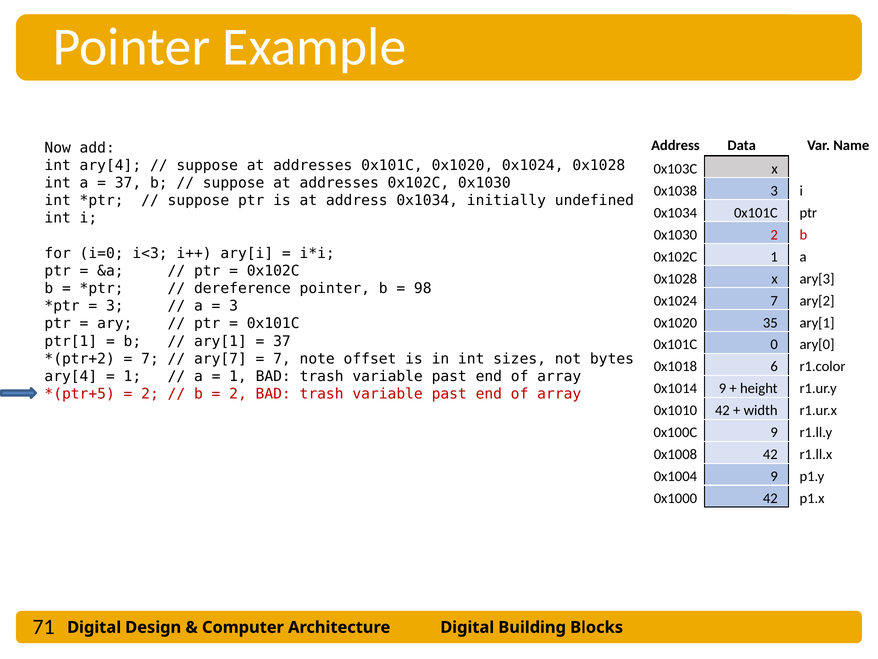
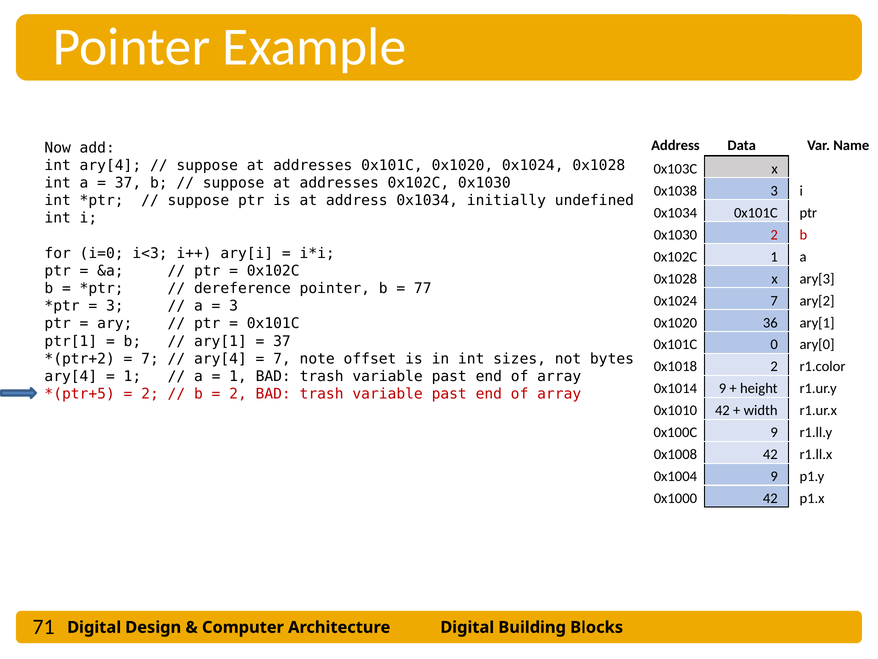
98: 98 -> 77
35: 35 -> 36
ary[7 at (220, 358): ary[7 -> ary[4
0x1018 6: 6 -> 2
